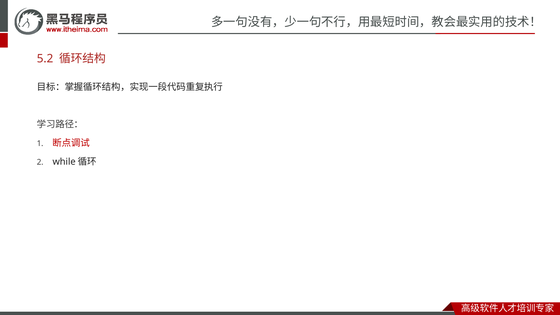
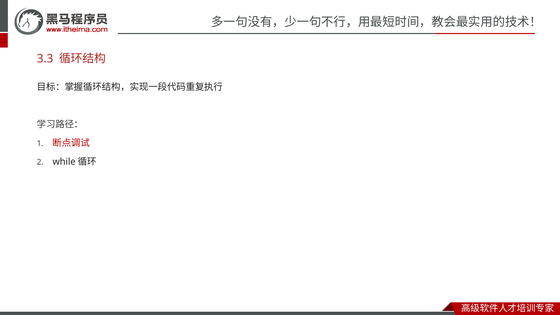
5.2: 5.2 -> 3.3
